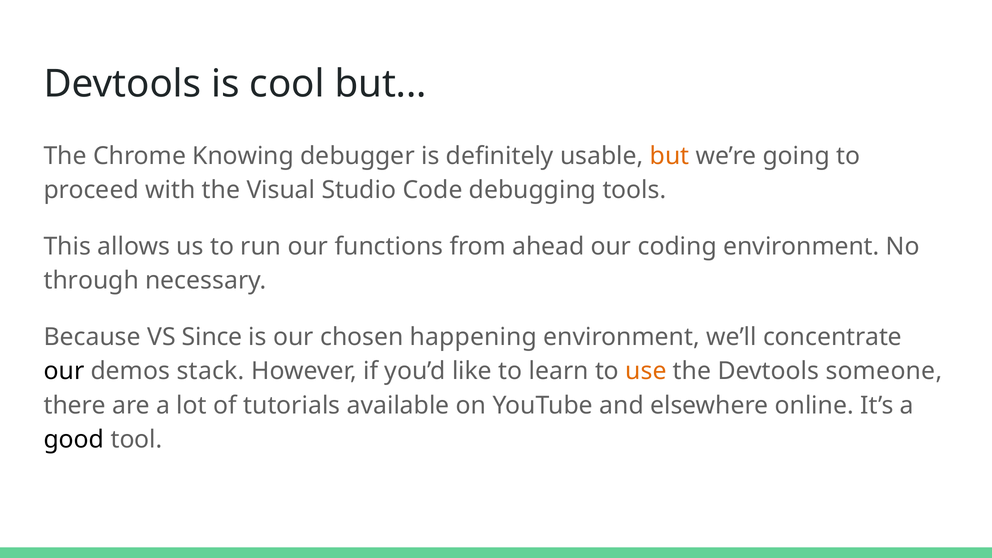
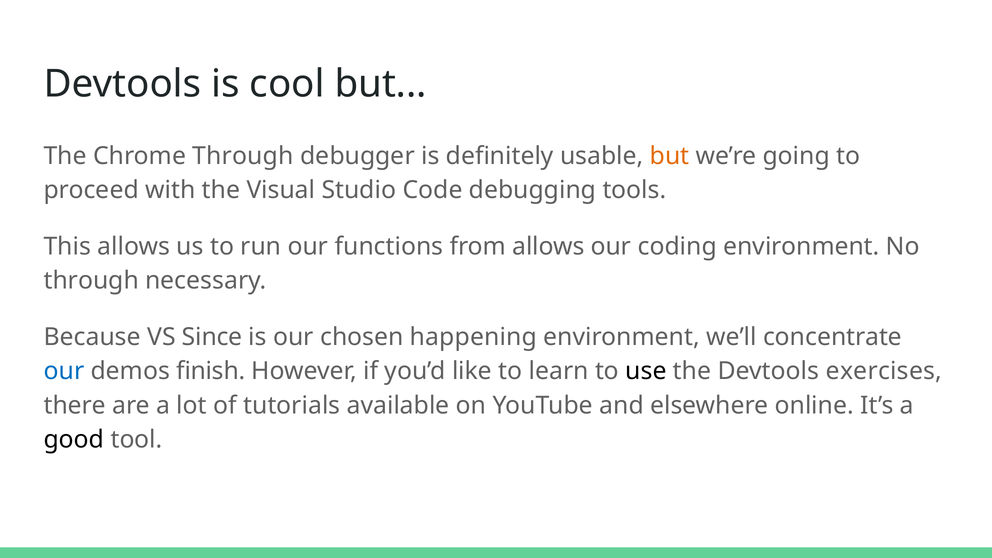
Chrome Knowing: Knowing -> Through
from ahead: ahead -> allows
our at (64, 371) colour: black -> blue
stack: stack -> finish
use colour: orange -> black
someone: someone -> exercises
